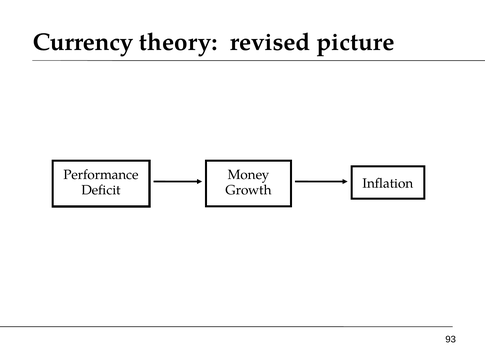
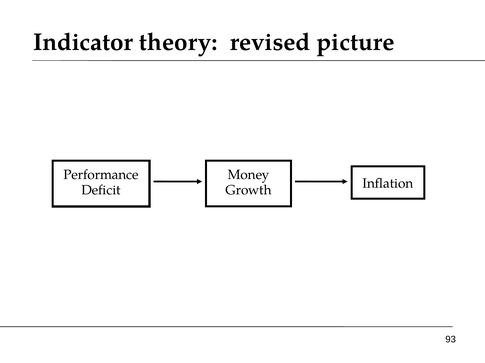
Currency: Currency -> Indicator
